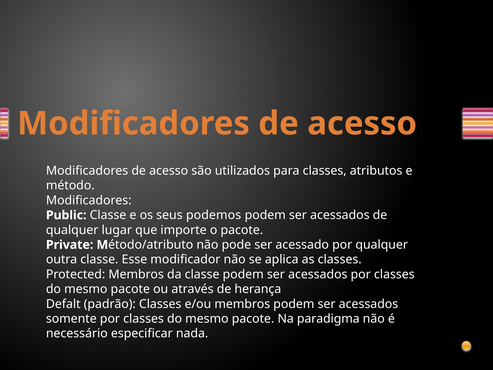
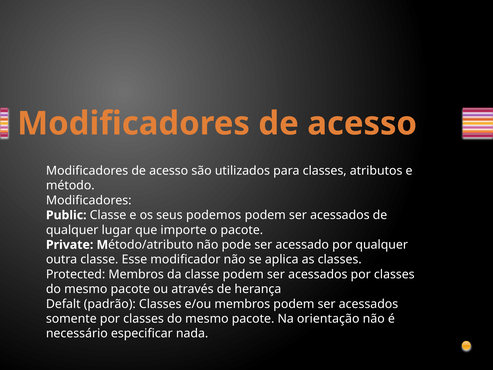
paradigma: paradigma -> orientação
